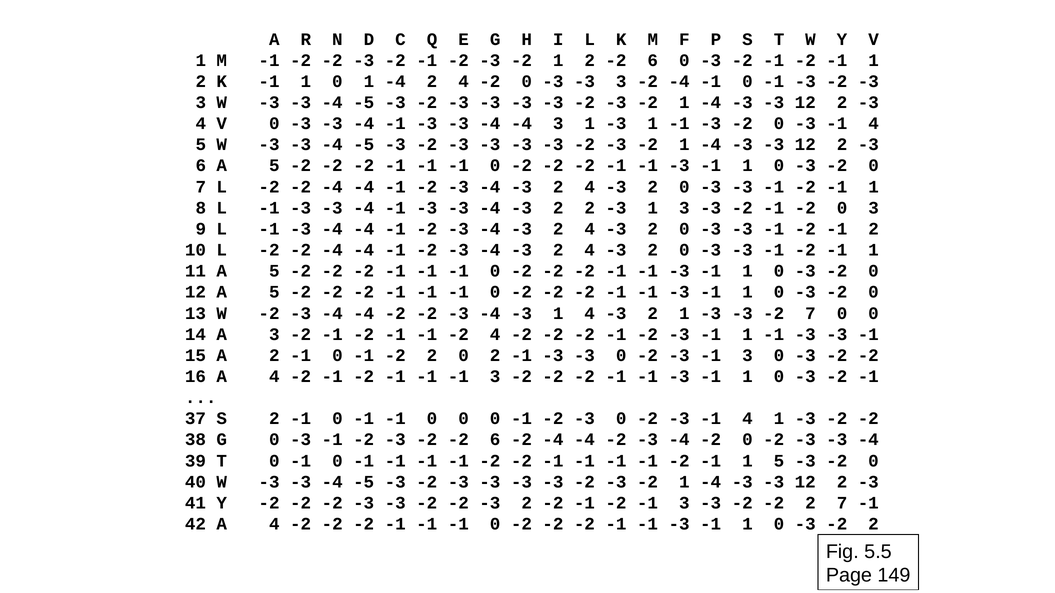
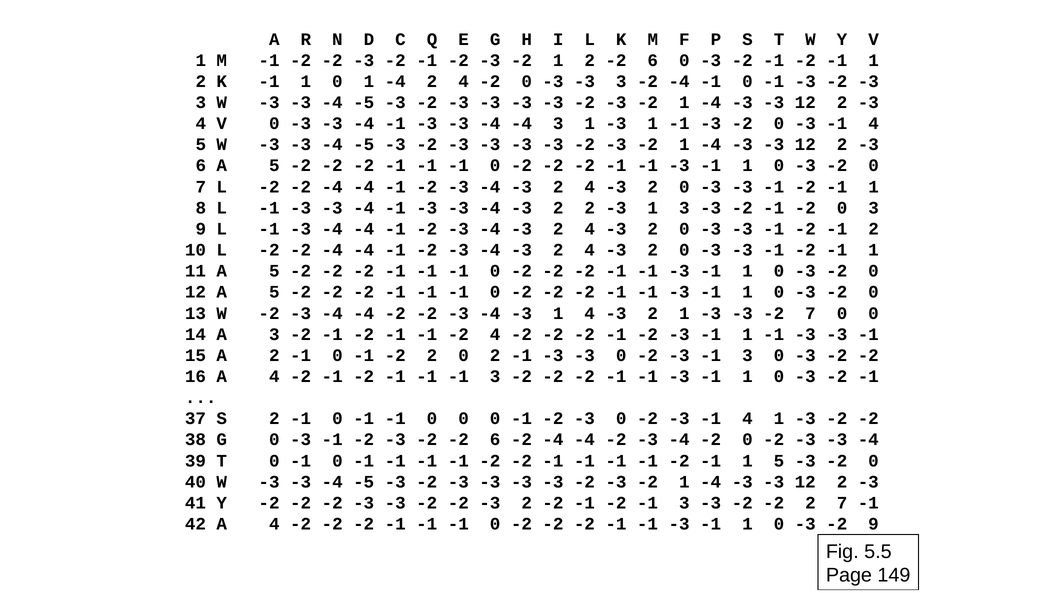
-3 -2 2: 2 -> 9
